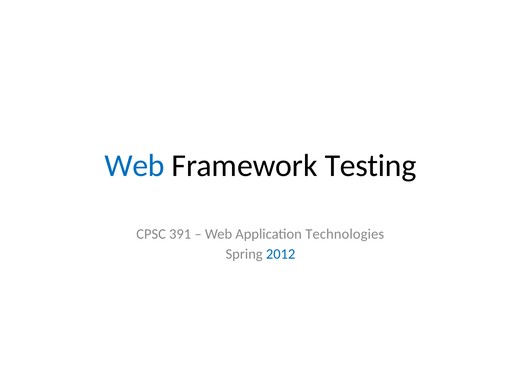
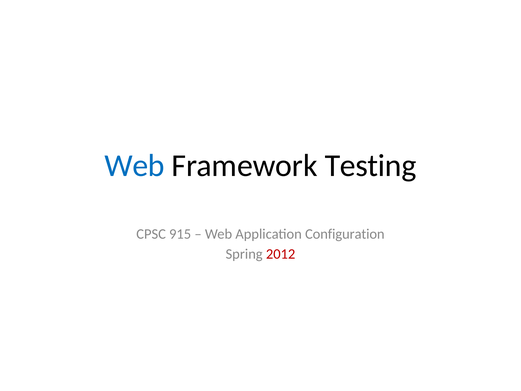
391: 391 -> 915
Technologies: Technologies -> Configuration
2012 colour: blue -> red
